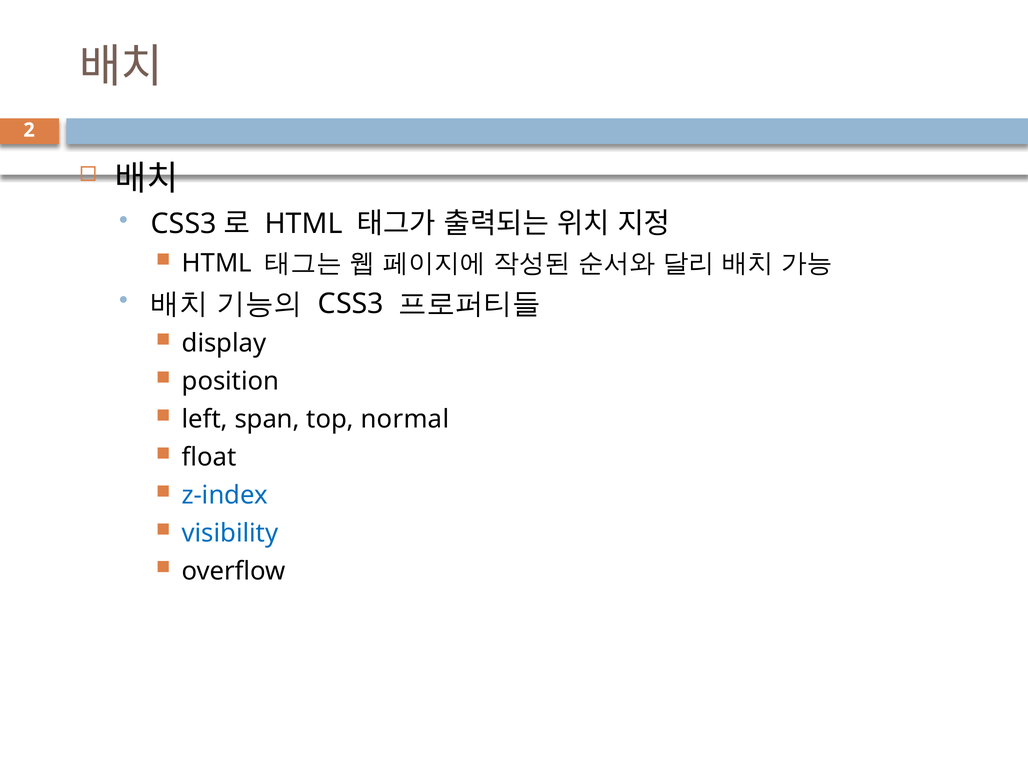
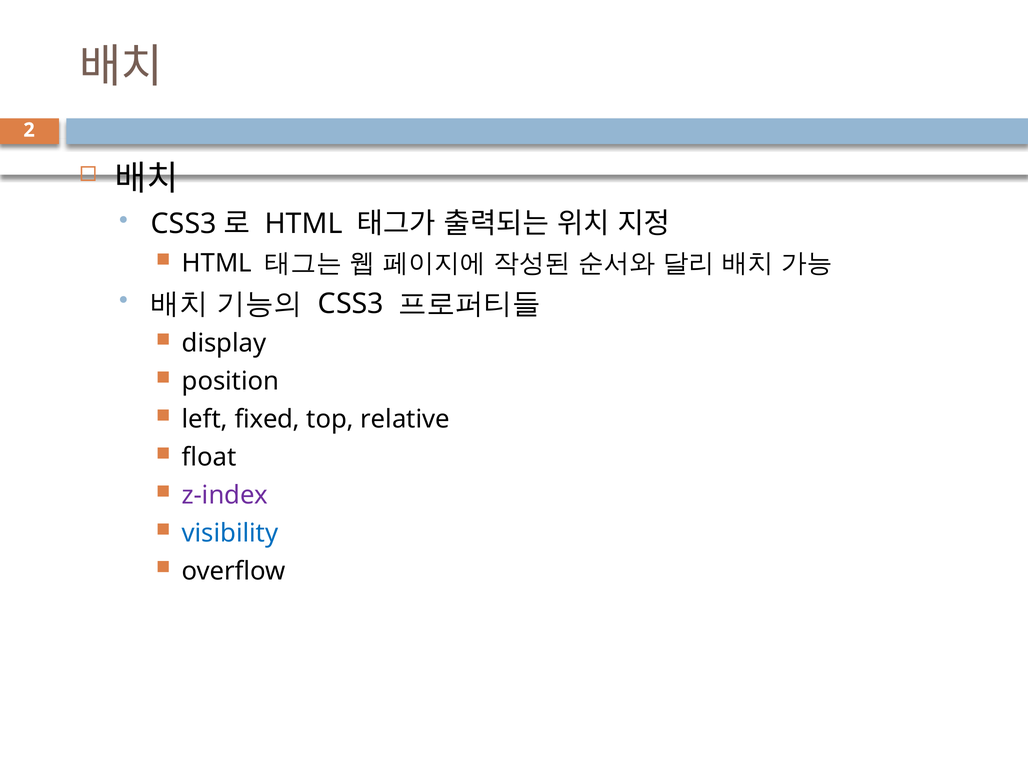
span: span -> fixed
normal: normal -> relative
z-index colour: blue -> purple
